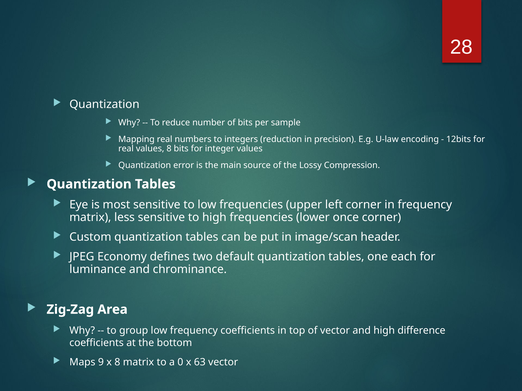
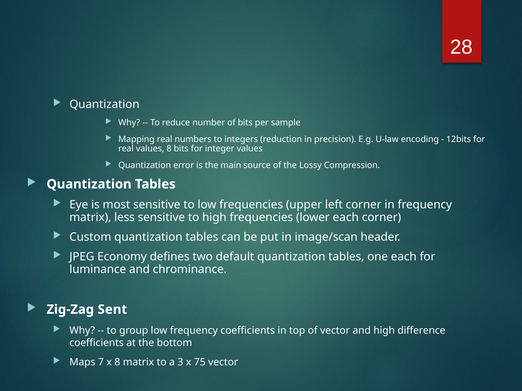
lower once: once -> each
Area: Area -> Sent
9: 9 -> 7
0: 0 -> 3
63: 63 -> 75
